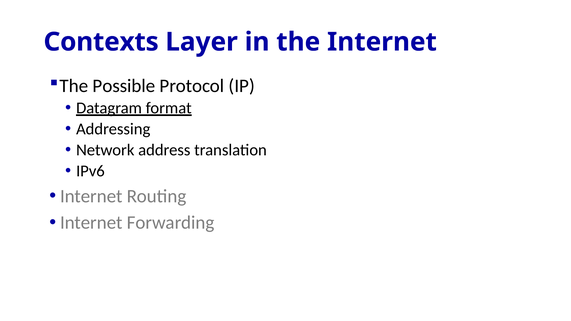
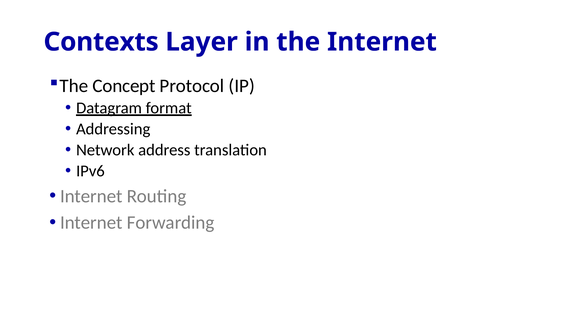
Possible: Possible -> Concept
